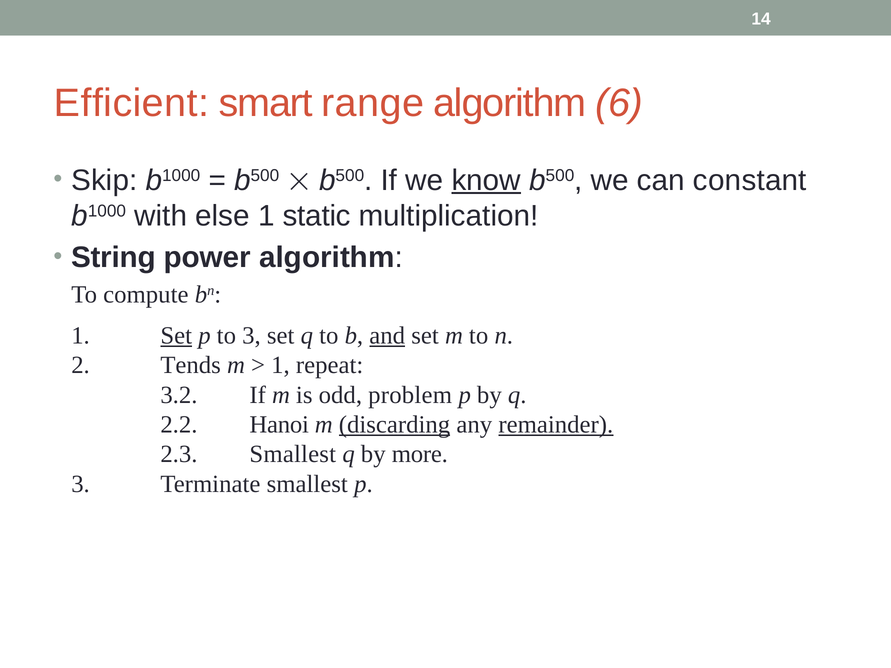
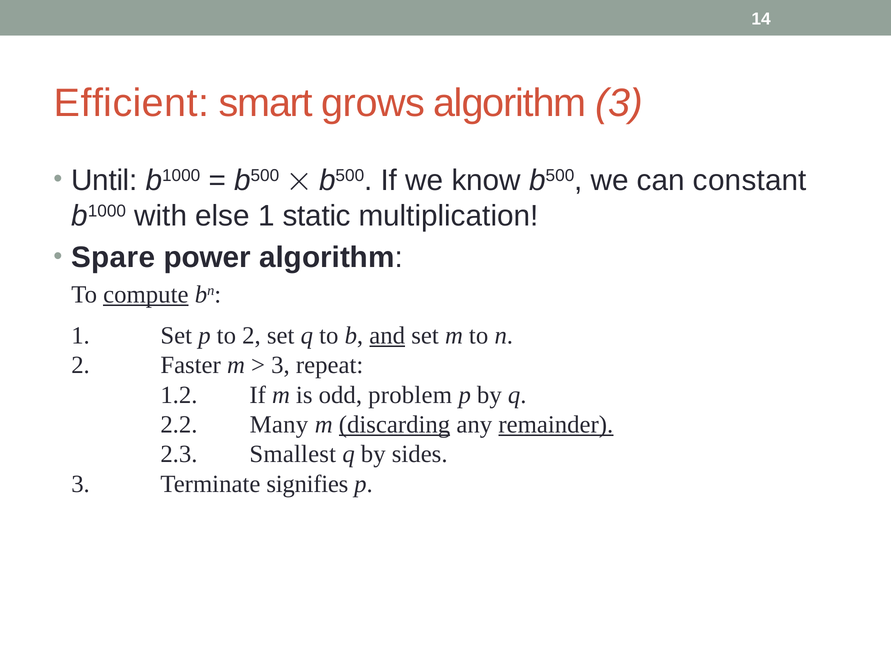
range: range -> grows
algorithm 6: 6 -> 3
Skip: Skip -> Until
know underline: present -> none
String: String -> Spare
compute underline: none -> present
Set at (176, 336) underline: present -> none
to 3: 3 -> 2
Tends: Tends -> Faster
1 at (280, 365): 1 -> 3
3.2: 3.2 -> 1.2
Hanoi: Hanoi -> Many
more: more -> sides
Terminate smallest: smallest -> signifies
